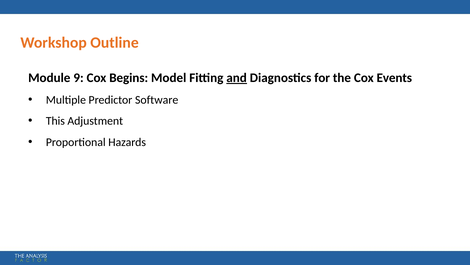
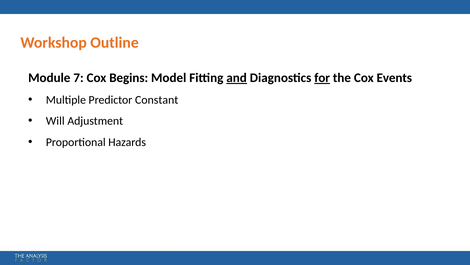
9: 9 -> 7
for underline: none -> present
Software: Software -> Constant
This: This -> Will
